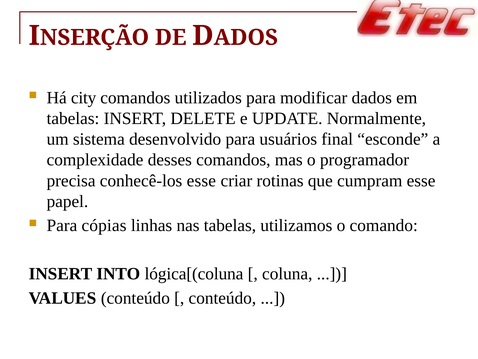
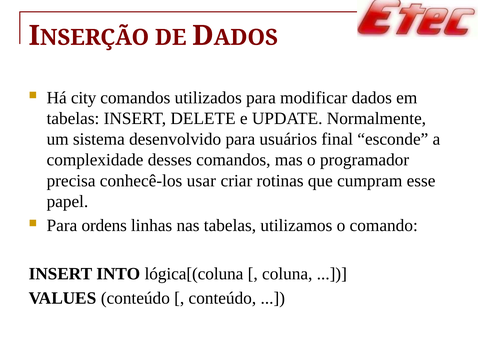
conhecê-los esse: esse -> usar
cópias: cópias -> ordens
